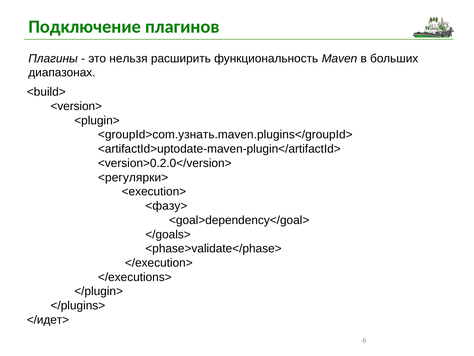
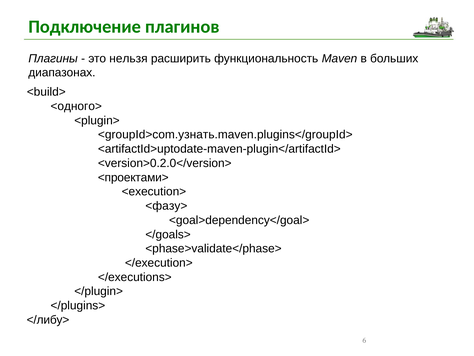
<version>: <version> -> <одного>
<регулярки>: <регулярки> -> <проектами>
</идет>: </идет> -> </либу>
